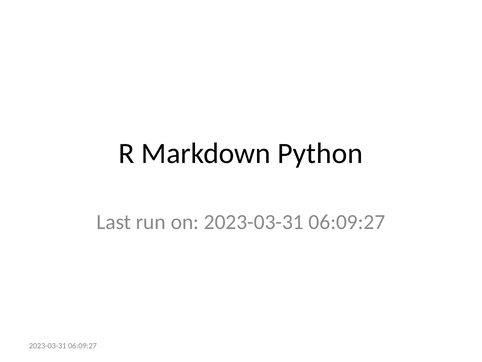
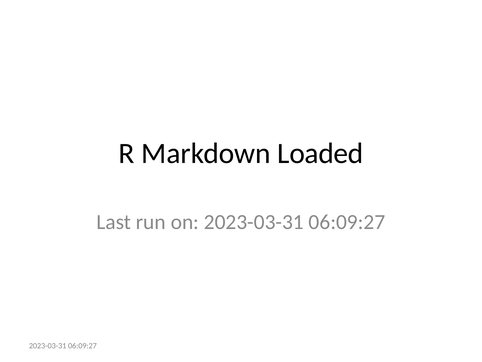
Python: Python -> Loaded
